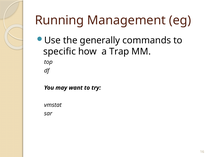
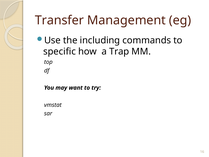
Running: Running -> Transfer
generally: generally -> including
